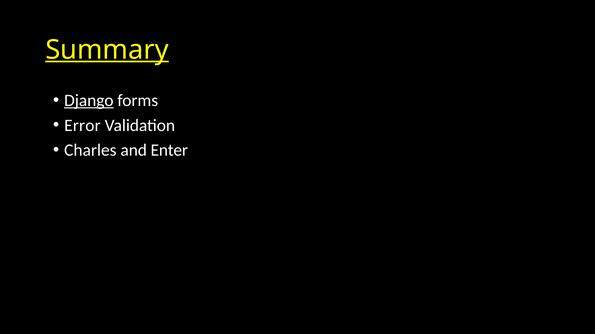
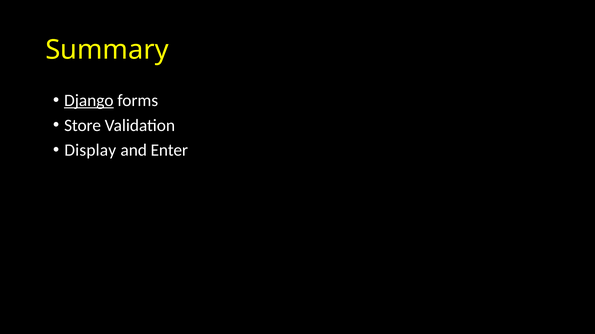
Summary underline: present -> none
Error: Error -> Store
Charles: Charles -> Display
